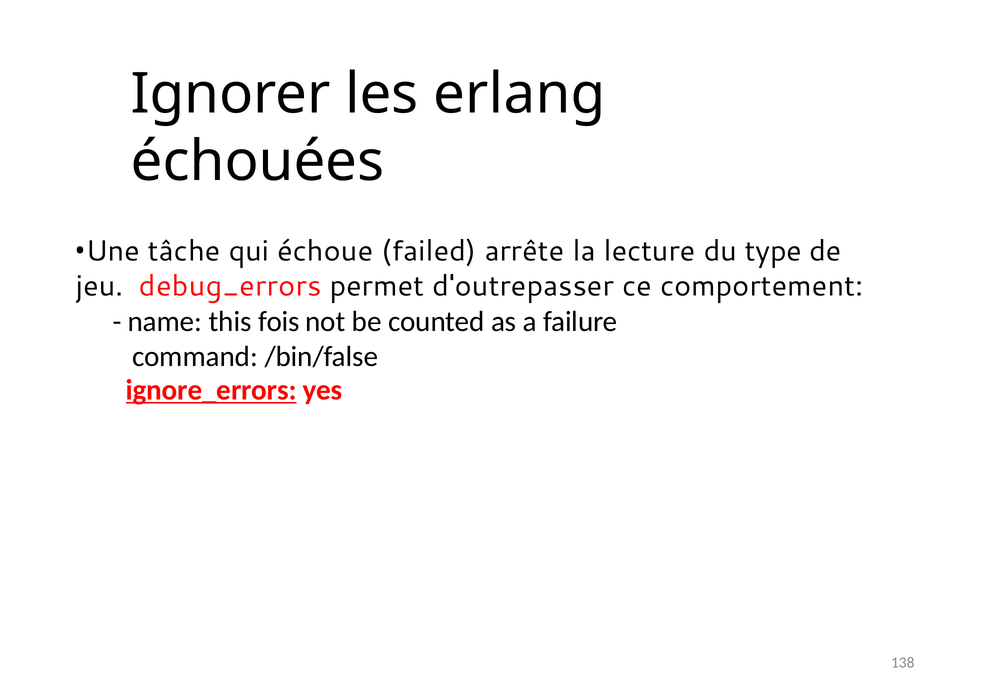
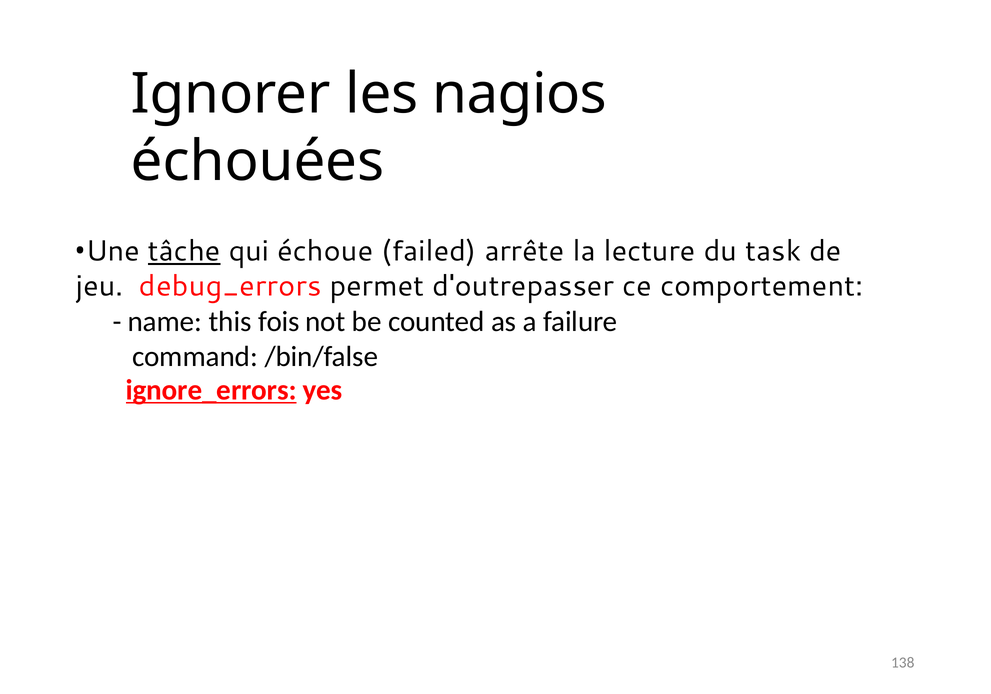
erlang: erlang -> nagios
tâche underline: none -> present
type: type -> task
